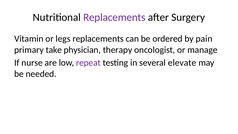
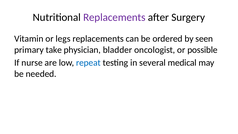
pain: pain -> seen
therapy: therapy -> bladder
manage: manage -> possible
repeat colour: purple -> blue
elevate: elevate -> medical
